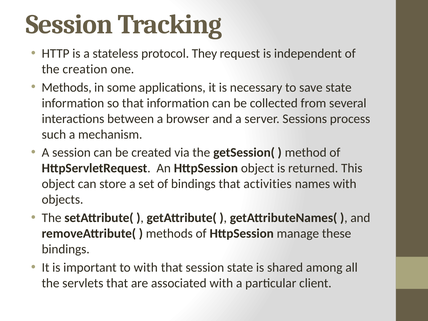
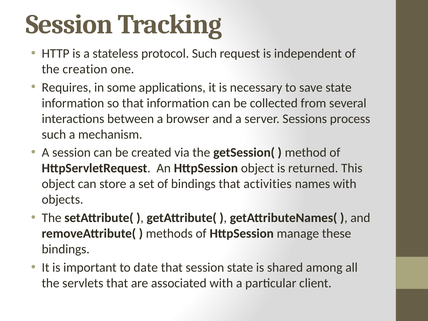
protocol They: They -> Such
Methods at (67, 87): Methods -> Requires
to with: with -> date
